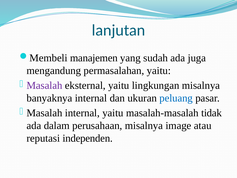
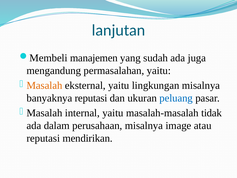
Masalah at (44, 85) colour: purple -> orange
banyaknya internal: internal -> reputasi
independen: independen -> mendirikan
